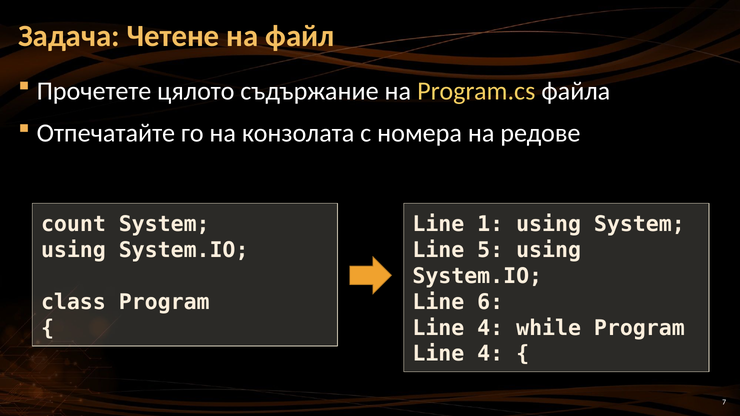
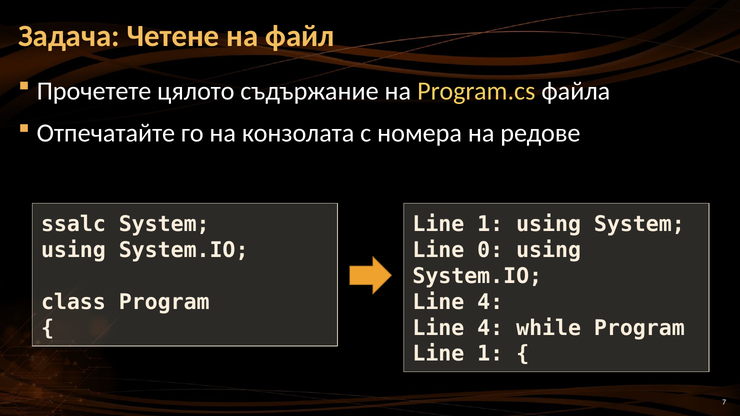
count: count -> ssalc
5: 5 -> 0
6 at (490, 302): 6 -> 4
4 at (490, 354): 4 -> 1
